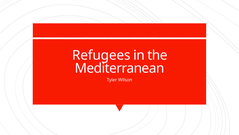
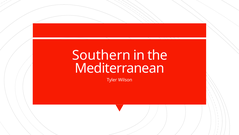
Refugees: Refugees -> Southern
